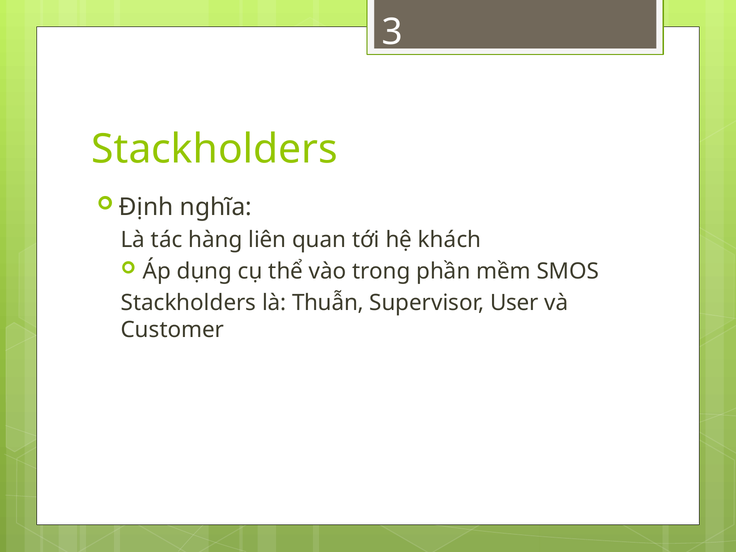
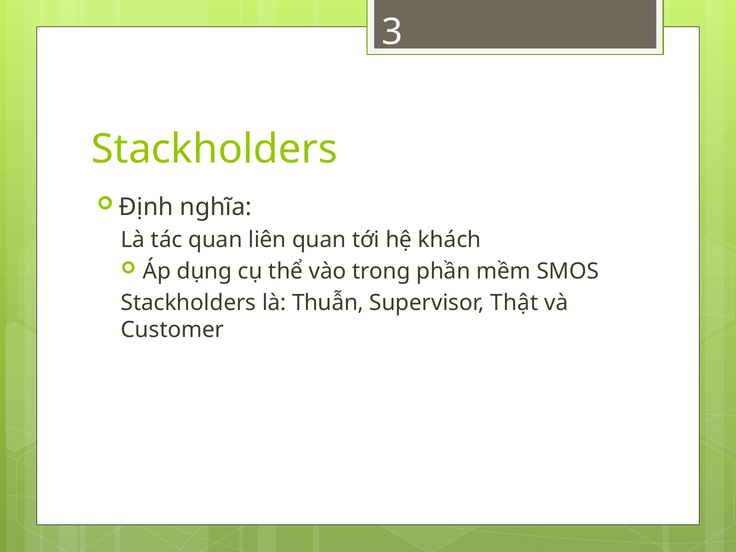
tác hàng: hàng -> quan
User: User -> Thật
